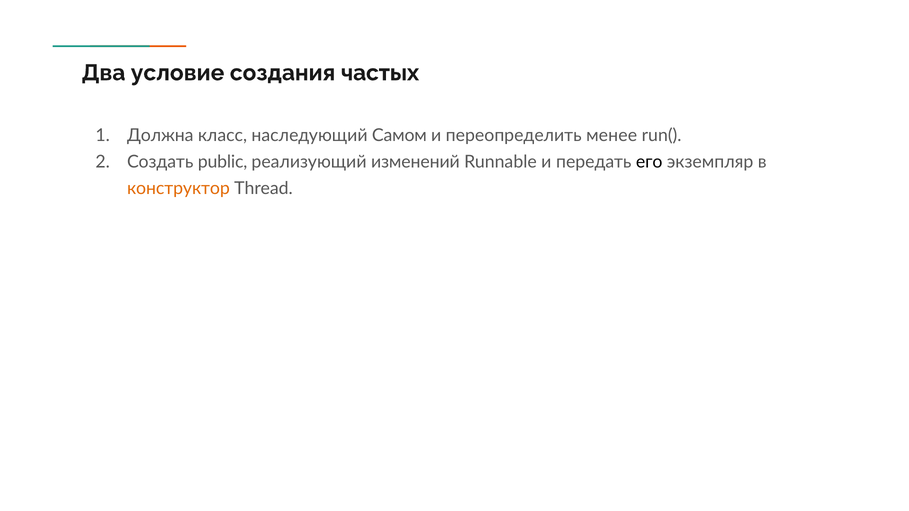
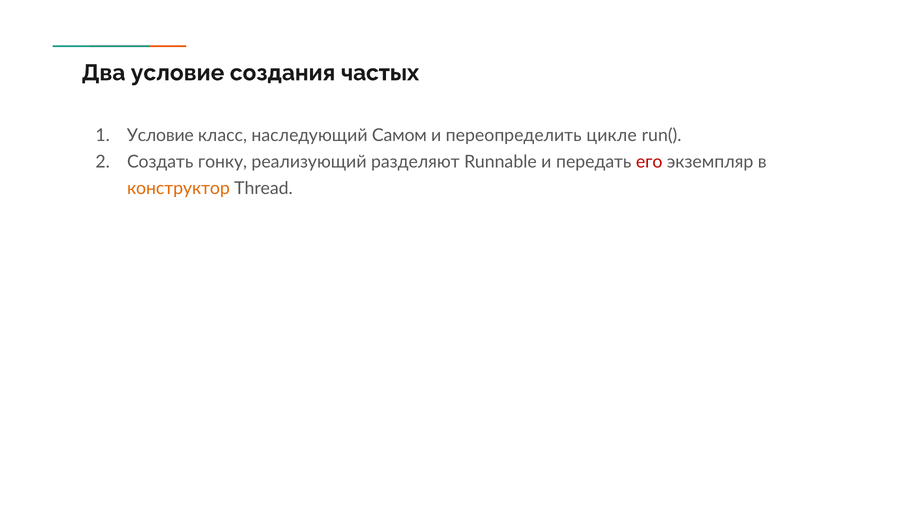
Должна at (160, 135): Должна -> Условие
менее: менее -> цикле
public: public -> гонку
изменений: изменений -> разделяют
его colour: black -> red
